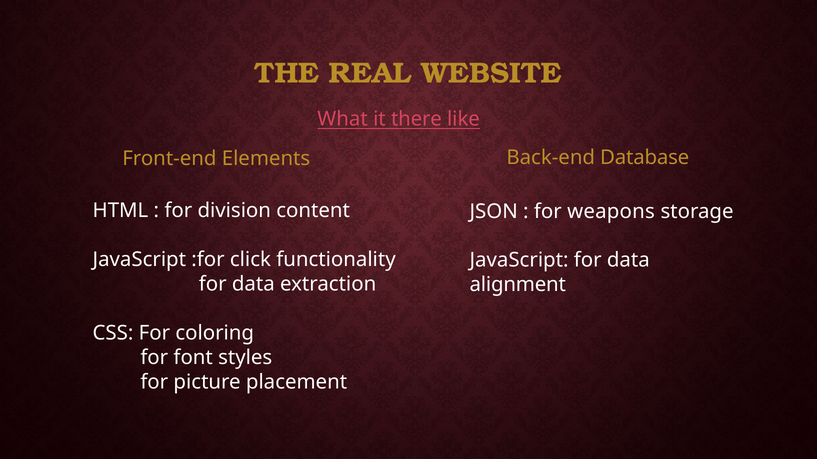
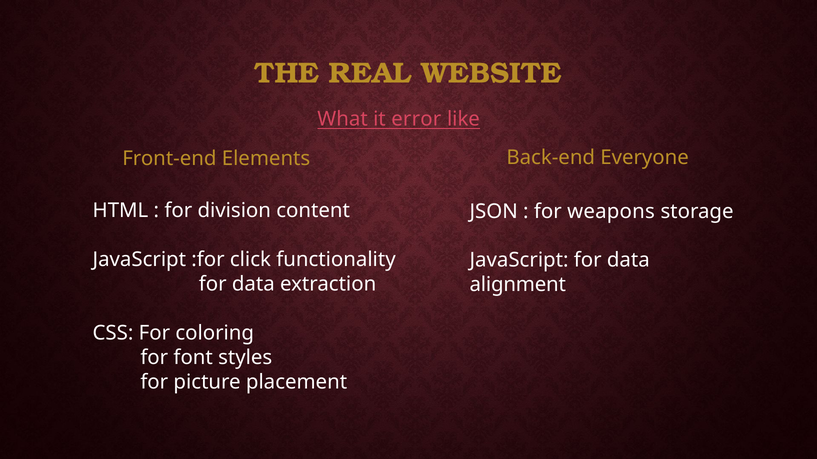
there: there -> error
Database: Database -> Everyone
